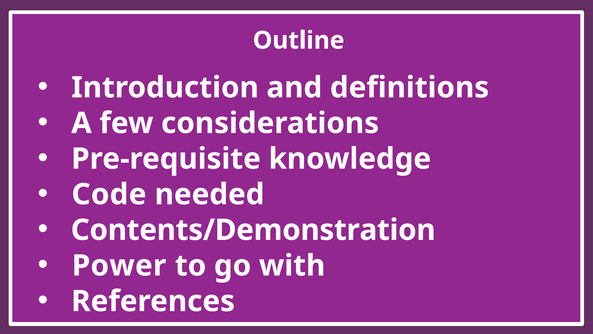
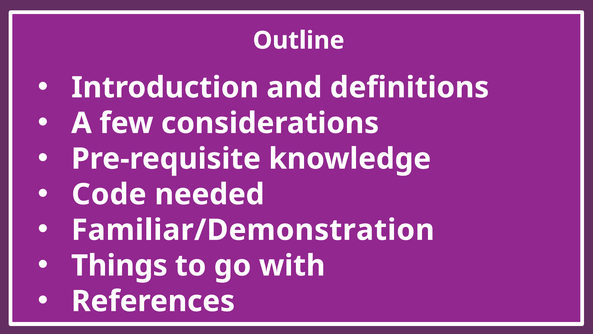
Contents/Demonstration: Contents/Demonstration -> Familiar/Demonstration
Power: Power -> Things
